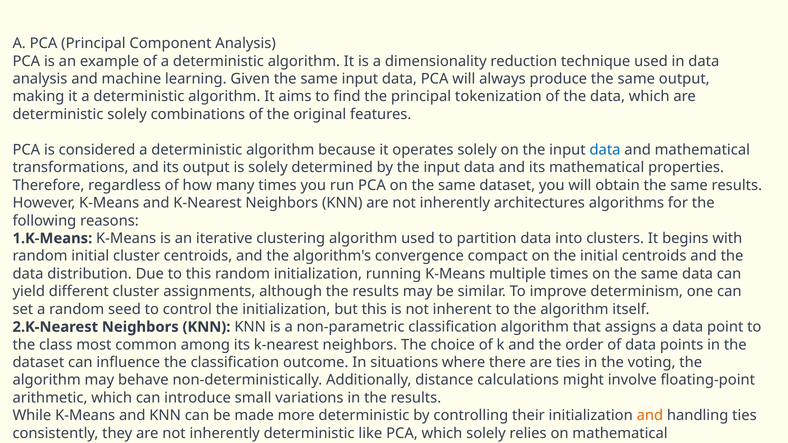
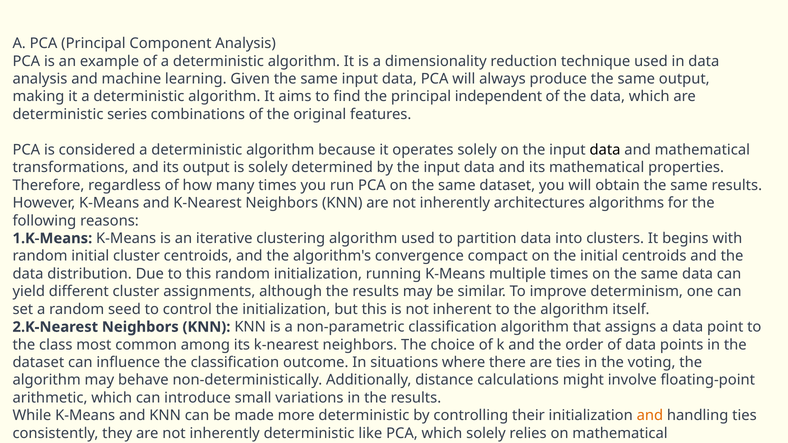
tokenization: tokenization -> independent
deterministic solely: solely -> series
data at (605, 150) colour: blue -> black
